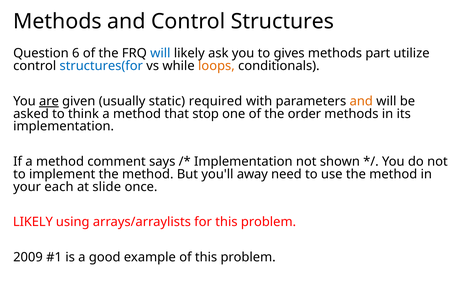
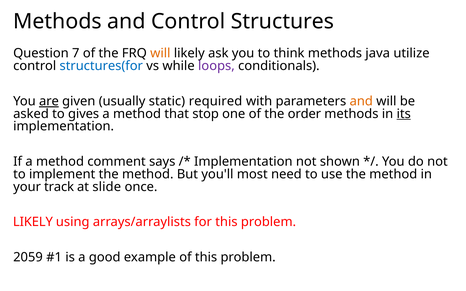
6: 6 -> 7
will at (160, 53) colour: blue -> orange
gives: gives -> think
part: part -> java
loops colour: orange -> purple
think: think -> gives
its underline: none -> present
away: away -> most
each: each -> track
2009: 2009 -> 2059
